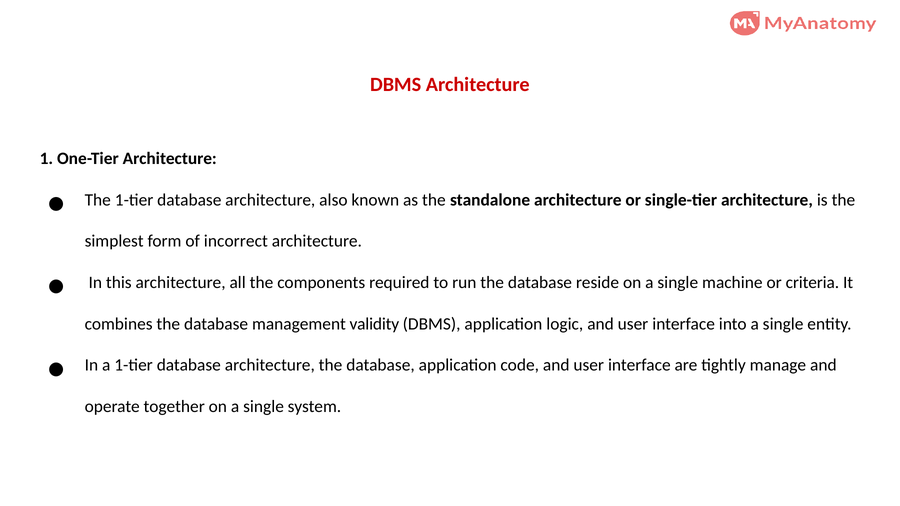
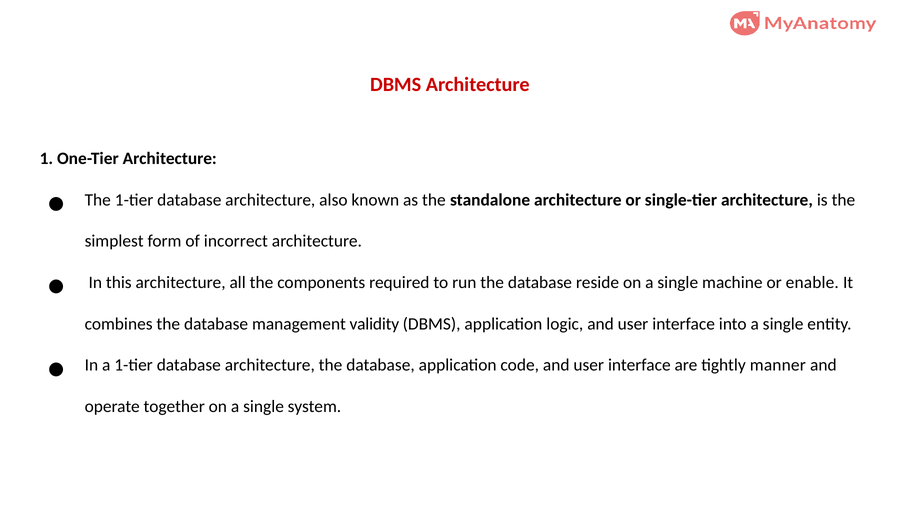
criteria: criteria -> enable
manage: manage -> manner
